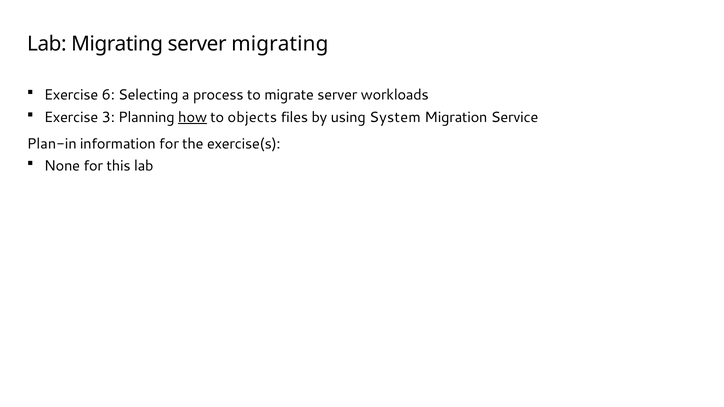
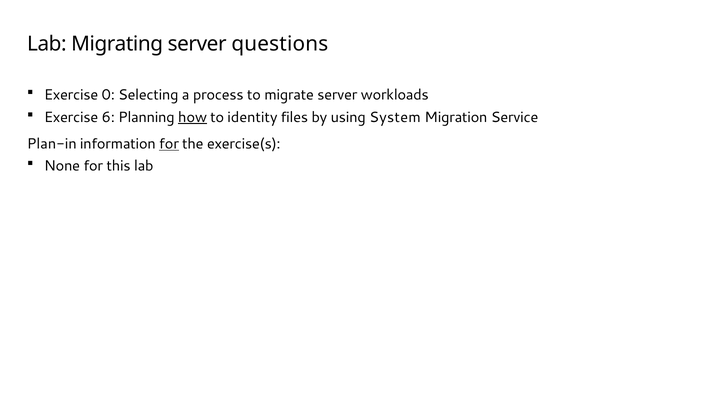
server migrating: migrating -> questions
6: 6 -> 0
3: 3 -> 6
objects: objects -> identity
for at (169, 144) underline: none -> present
